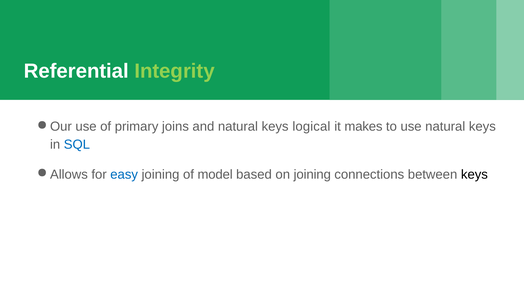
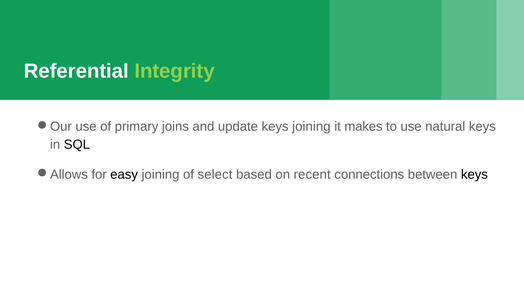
and natural: natural -> update
keys logical: logical -> joining
SQL colour: blue -> black
easy colour: blue -> black
model: model -> select
on joining: joining -> recent
